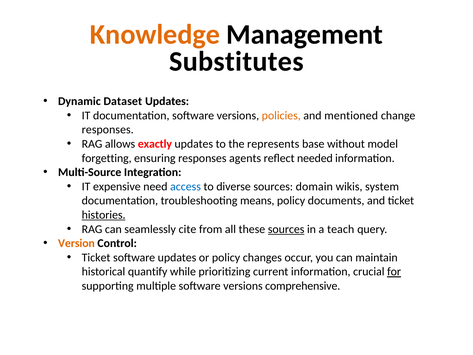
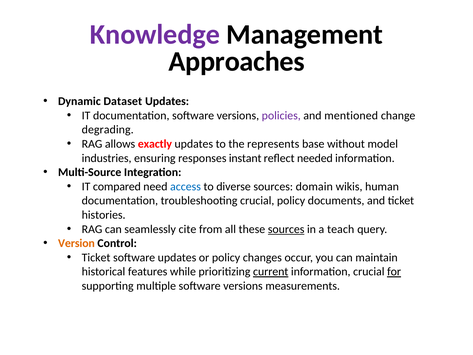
Knowledge colour: orange -> purple
Substitutes: Substitutes -> Approaches
policies colour: orange -> purple
responses at (108, 130): responses -> degrading
forgetting: forgetting -> industries
agents: agents -> instant
expensive: expensive -> compared
system: system -> human
troubleshooting means: means -> crucial
histories underline: present -> none
quantify: quantify -> features
current underline: none -> present
comprehensive: comprehensive -> measurements
